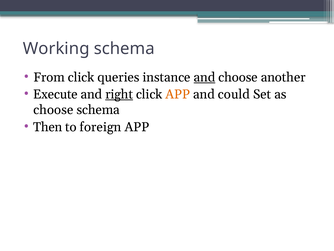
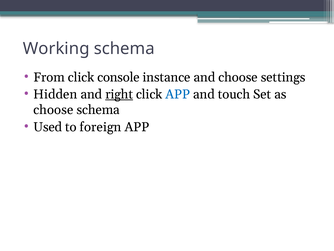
queries: queries -> console
and at (204, 77) underline: present -> none
another: another -> settings
Execute: Execute -> Hidden
APP at (178, 94) colour: orange -> blue
could: could -> touch
Then: Then -> Used
